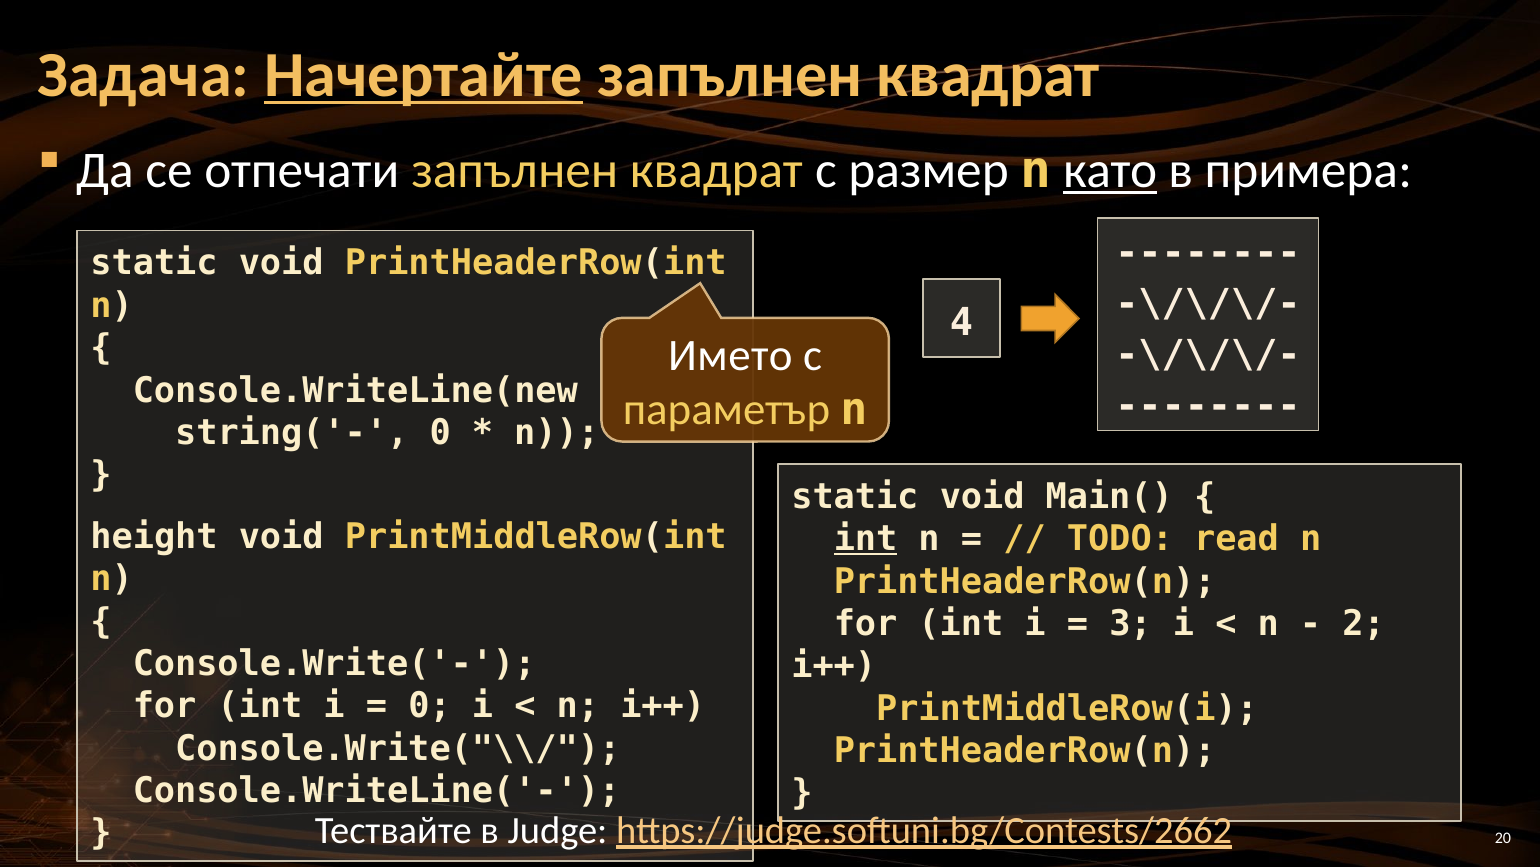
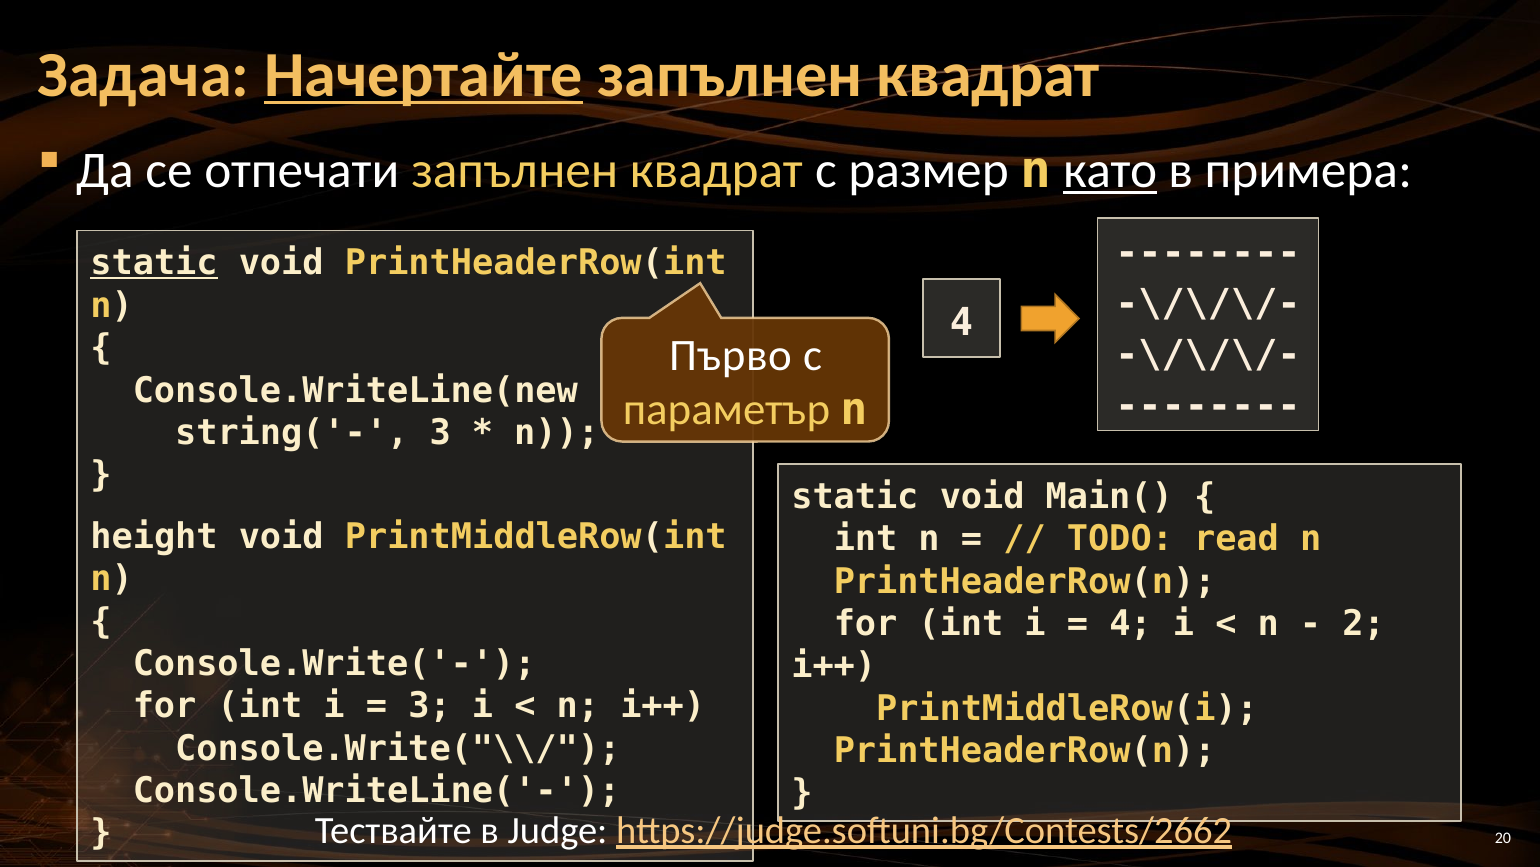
static at (154, 263) underline: none -> present
Името: Името -> Първо
string('- 0: 0 -> 3
int at (866, 539) underline: present -> none
3 at (1130, 623): 3 -> 4
0 at (430, 706): 0 -> 3
